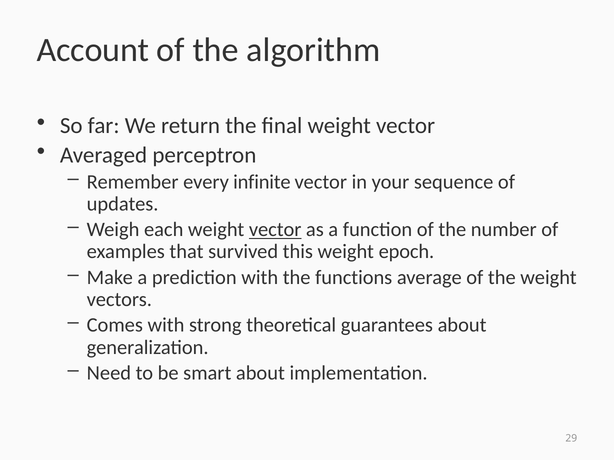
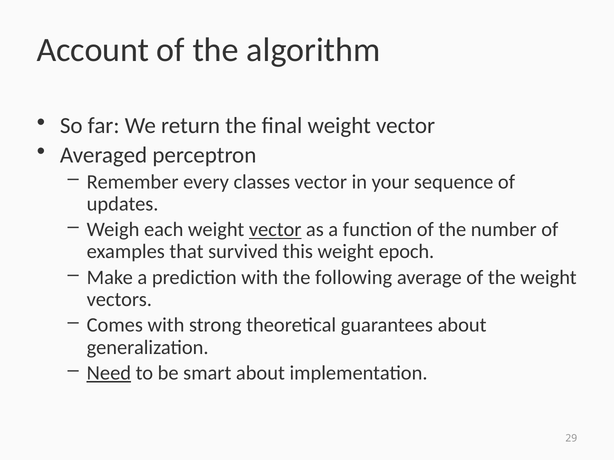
infinite: infinite -> classes
functions: functions -> following
Need underline: none -> present
